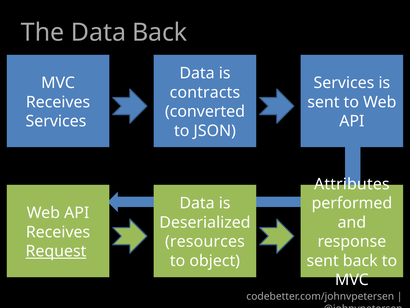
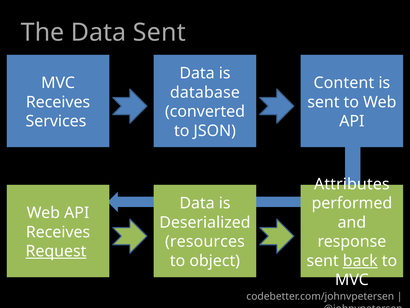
Data Back: Back -> Sent
Services at (344, 83): Services -> Content
contracts: contracts -> database
back at (360, 260) underline: none -> present
